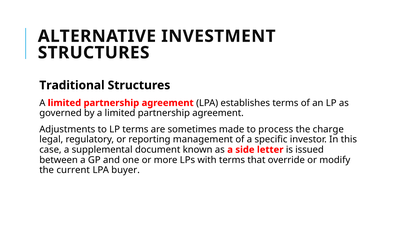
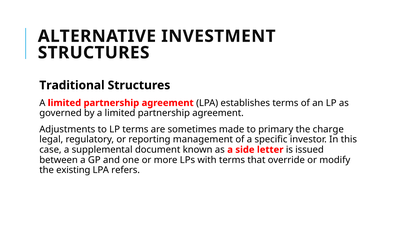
process: process -> primary
current: current -> existing
buyer: buyer -> refers
